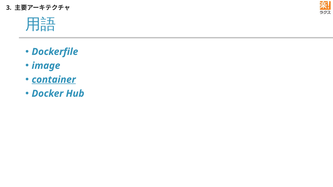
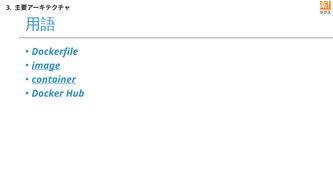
image underline: none -> present
